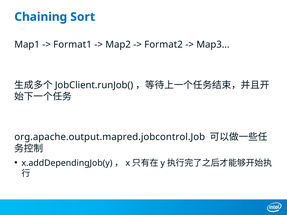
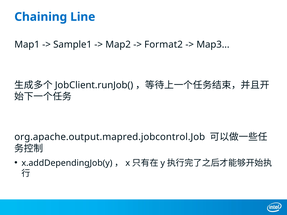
Sort: Sort -> Line
Format1: Format1 -> Sample1
